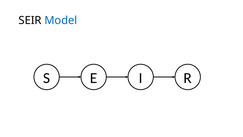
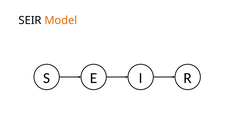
Model colour: blue -> orange
